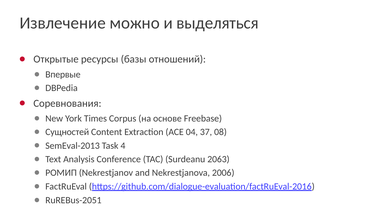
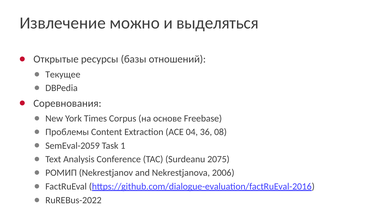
Впервые: Впервые -> Текущее
Сущностей: Сущностей -> Проблемы
37: 37 -> 36
SemEval-2013: SemEval-2013 -> SemEval-2059
4: 4 -> 1
2063: 2063 -> 2075
RuREBus-2051: RuREBus-2051 -> RuREBus-2022
